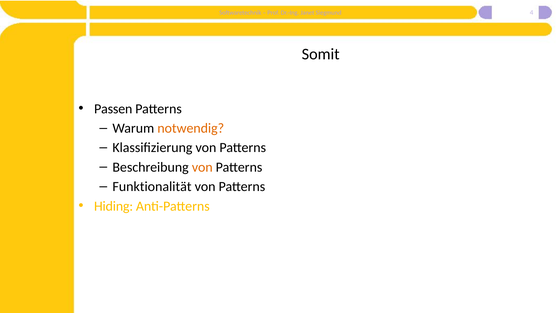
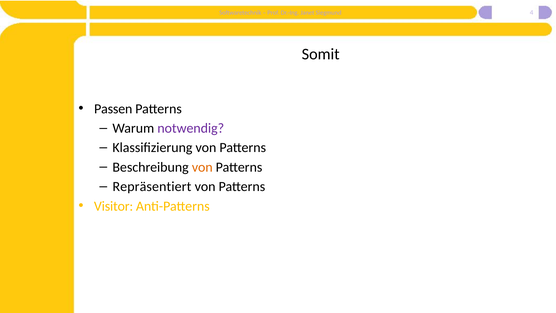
notwendig colour: orange -> purple
Funktionalität: Funktionalität -> Repräsentiert
Hiding: Hiding -> Visitor
